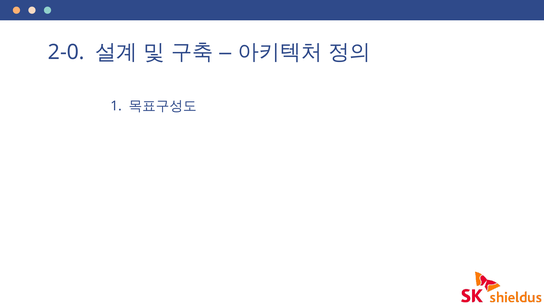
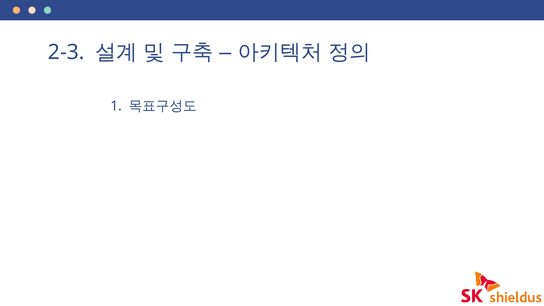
2-0: 2-0 -> 2-3
